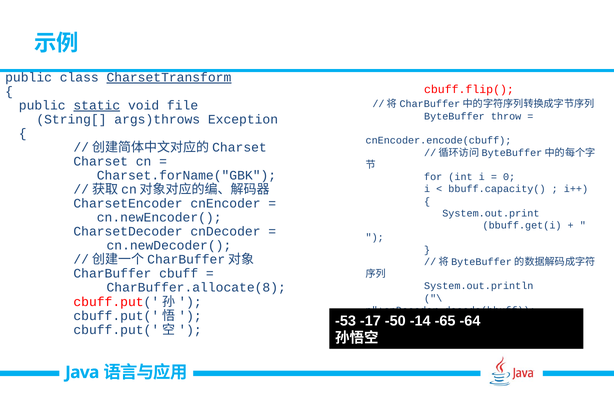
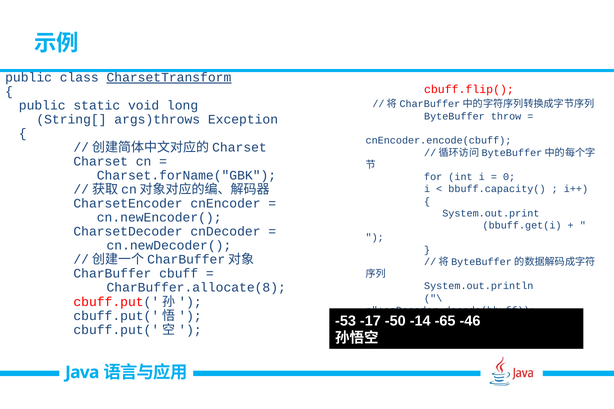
static underline: present -> none
file: file -> long
-64: -64 -> -46
